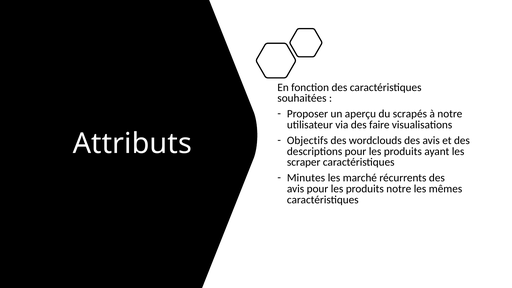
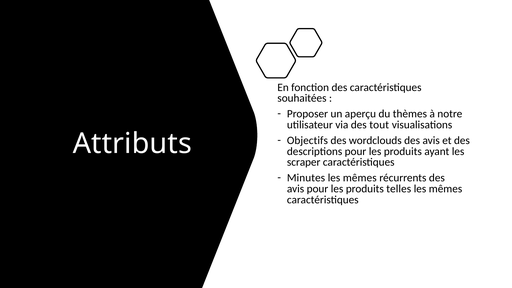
scrapés: scrapés -> thèmes
faire: faire -> tout
marché at (360, 178): marché -> mêmes
produits notre: notre -> telles
